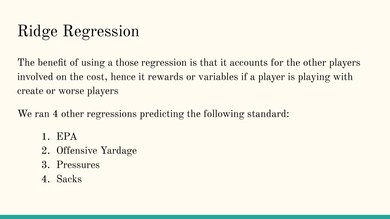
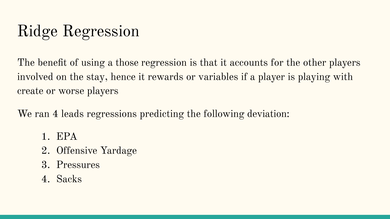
cost: cost -> stay
4 other: other -> leads
standard: standard -> deviation
